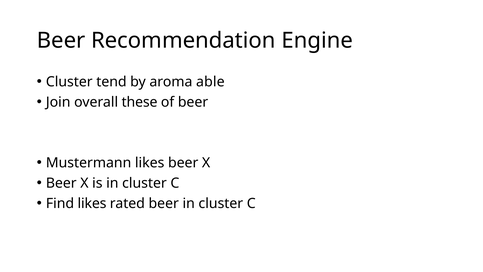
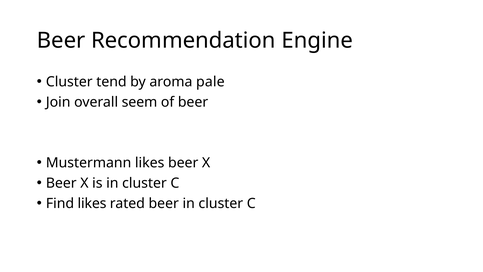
able: able -> pale
these: these -> seem
